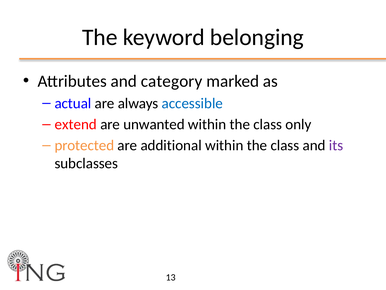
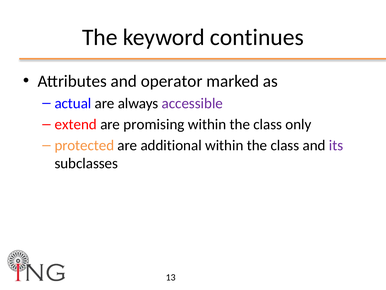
belonging: belonging -> continues
category: category -> operator
accessible colour: blue -> purple
unwanted: unwanted -> promising
